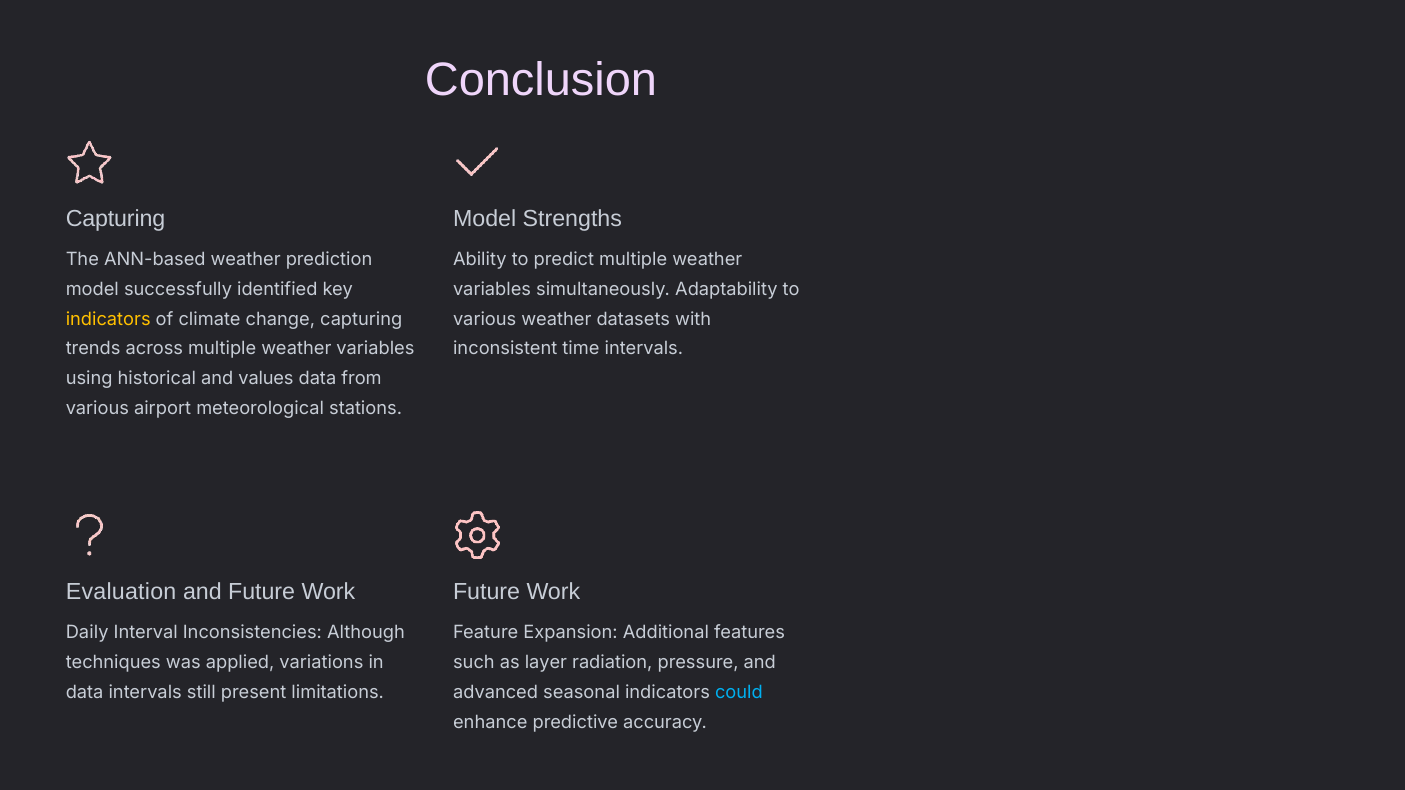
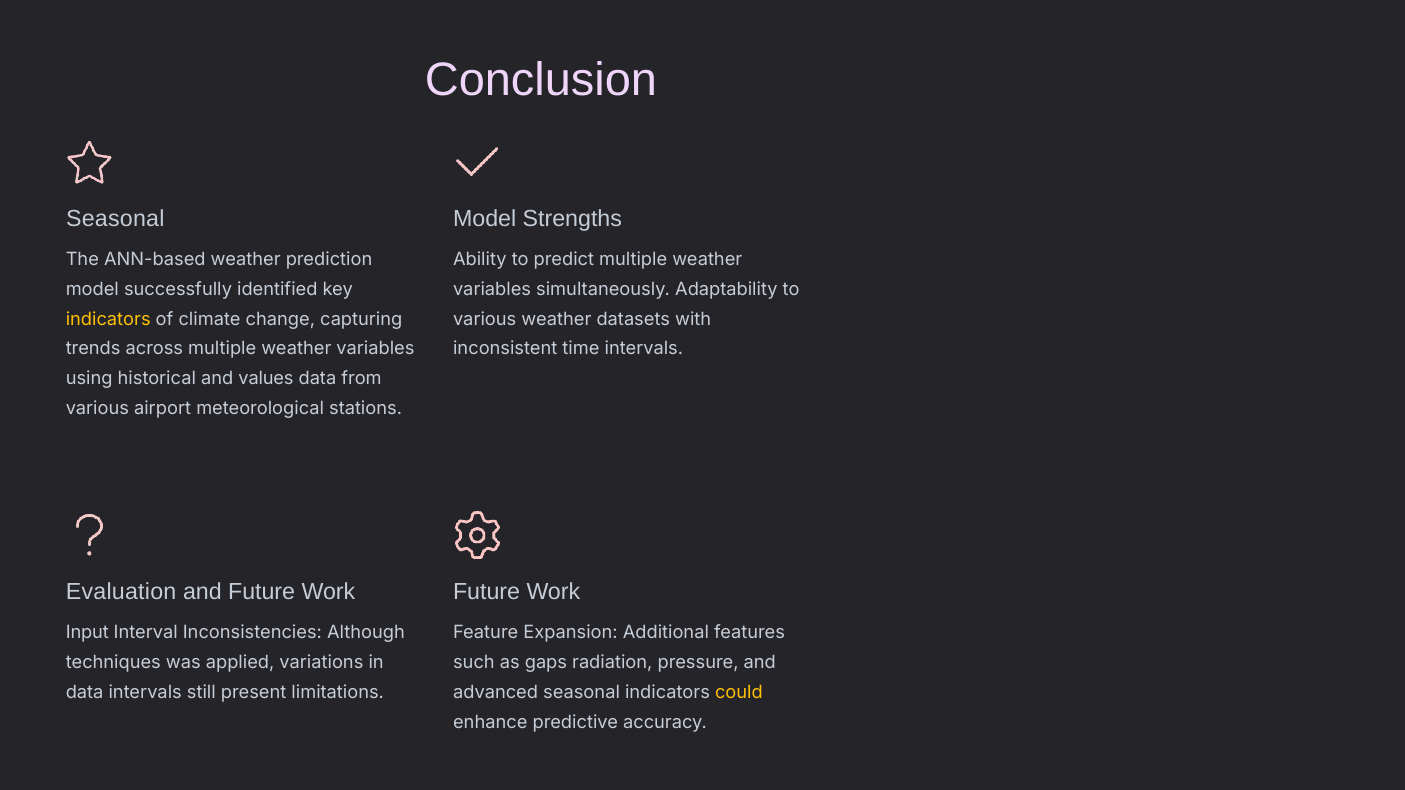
Capturing at (115, 219): Capturing -> Seasonal
Daily: Daily -> Input
layer: layer -> gaps
could colour: light blue -> yellow
